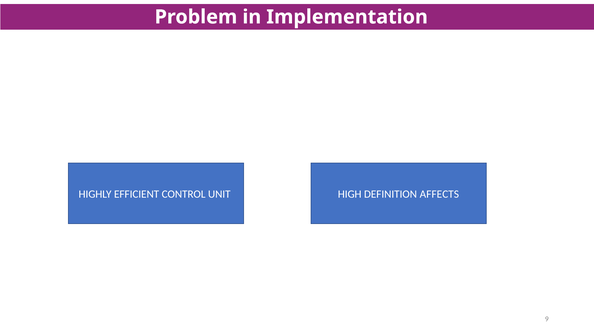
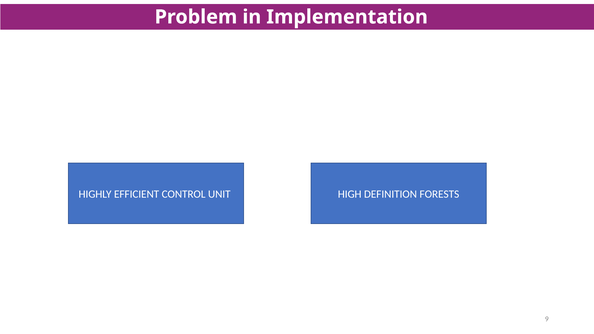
AFFECTS: AFFECTS -> FORESTS
